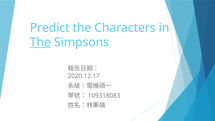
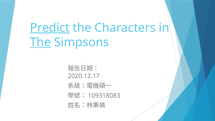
Predict underline: none -> present
